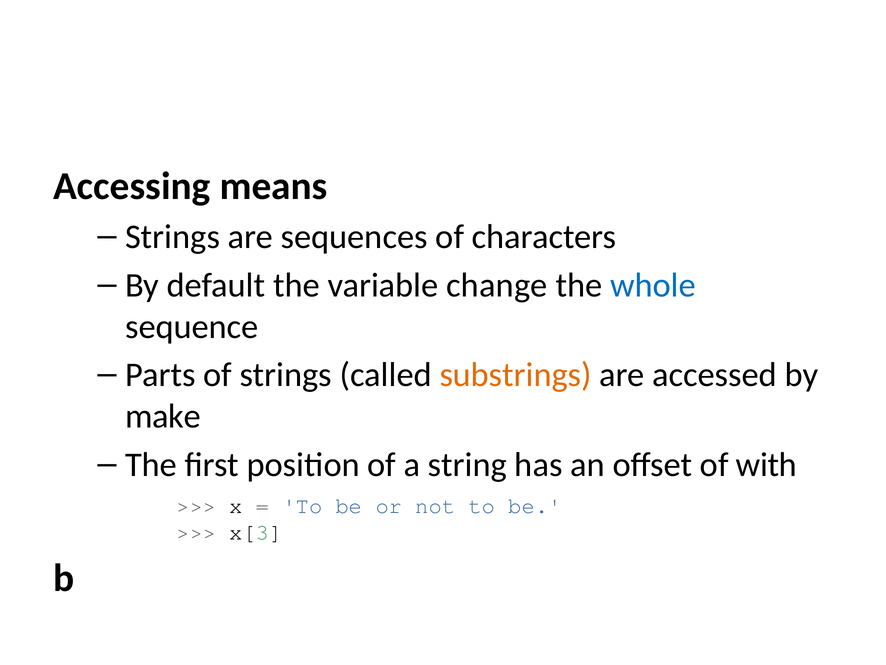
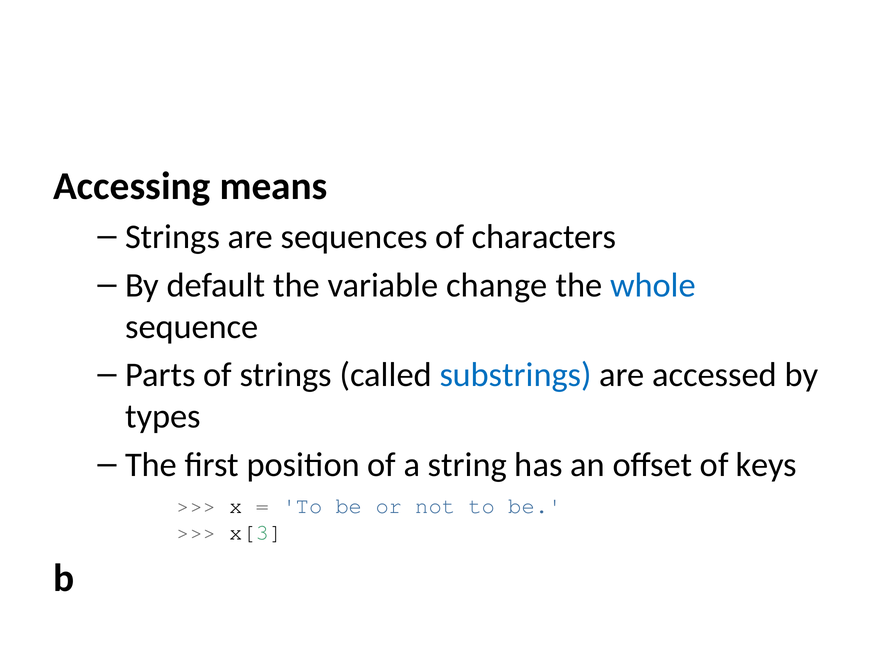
substrings colour: orange -> blue
make: make -> types
with: with -> keys
